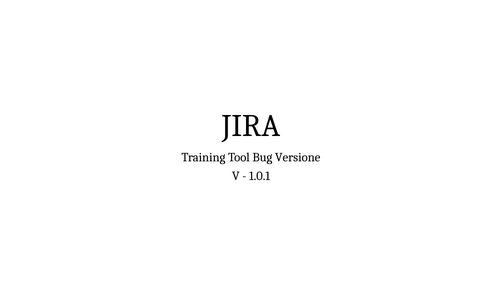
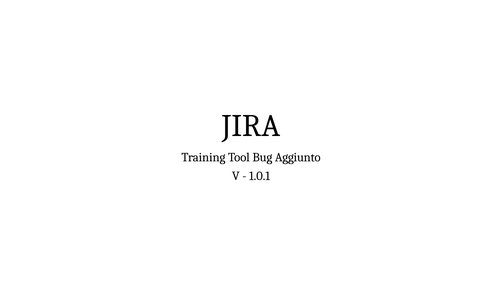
Versione: Versione -> Aggiunto
